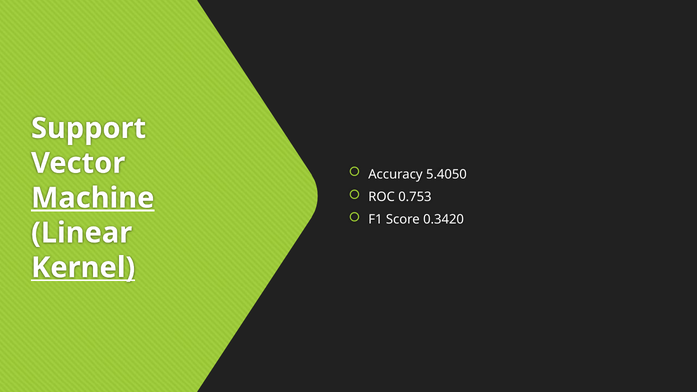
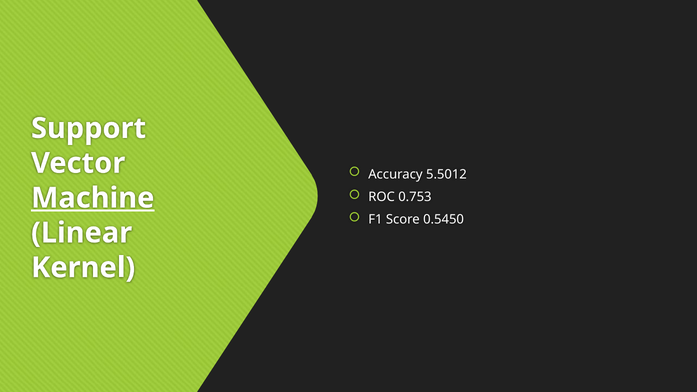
5.4050: 5.4050 -> 5.5012
0.3420: 0.3420 -> 0.5450
Kernel underline: present -> none
